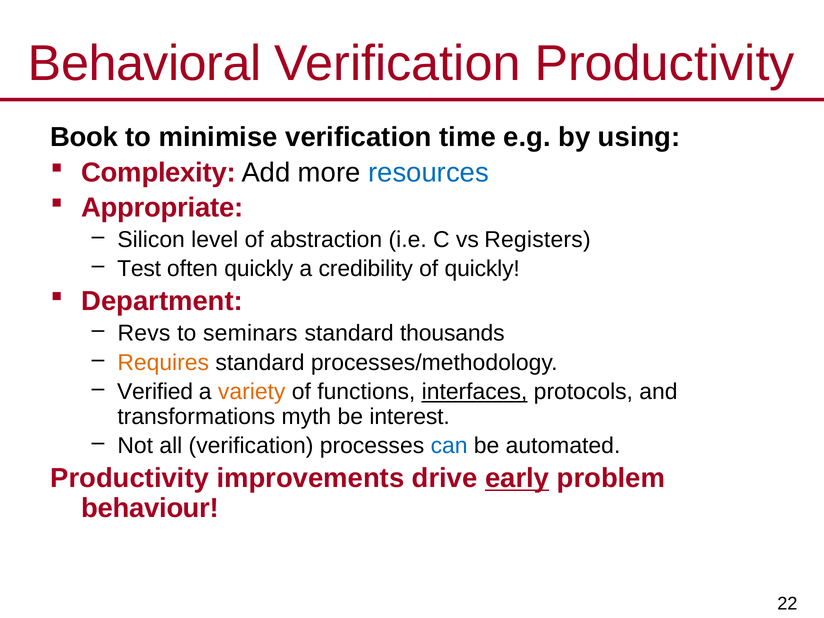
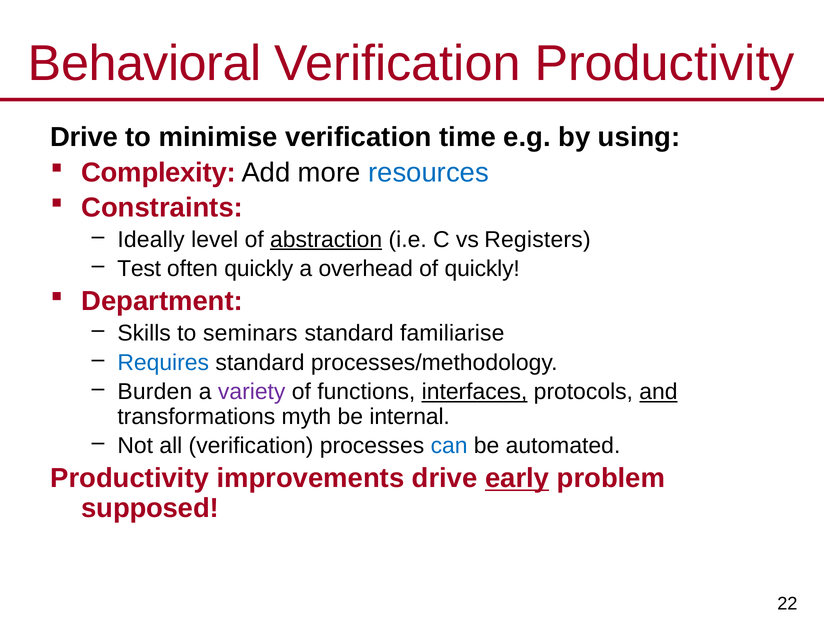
Book at (84, 137): Book -> Drive
Appropriate: Appropriate -> Constraints
Silicon: Silicon -> Ideally
abstraction underline: none -> present
credibility: credibility -> overhead
Revs: Revs -> Skills
thousands: thousands -> familiarise
Requires colour: orange -> blue
Verified: Verified -> Burden
variety colour: orange -> purple
and underline: none -> present
interest: interest -> internal
behaviour: behaviour -> supposed
